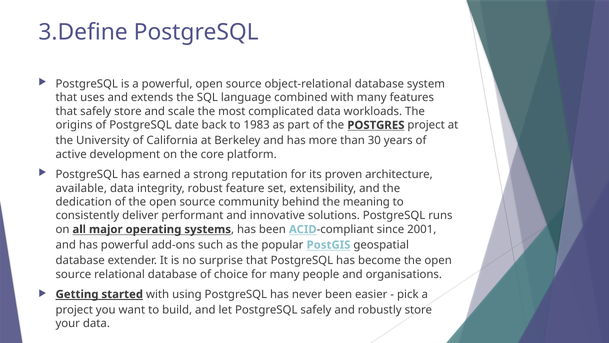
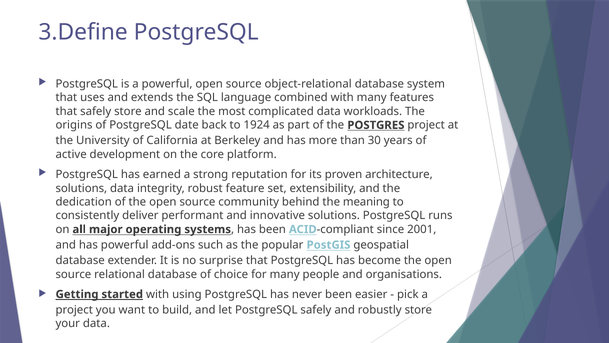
1983: 1983 -> 1924
available at (81, 188): available -> solutions
